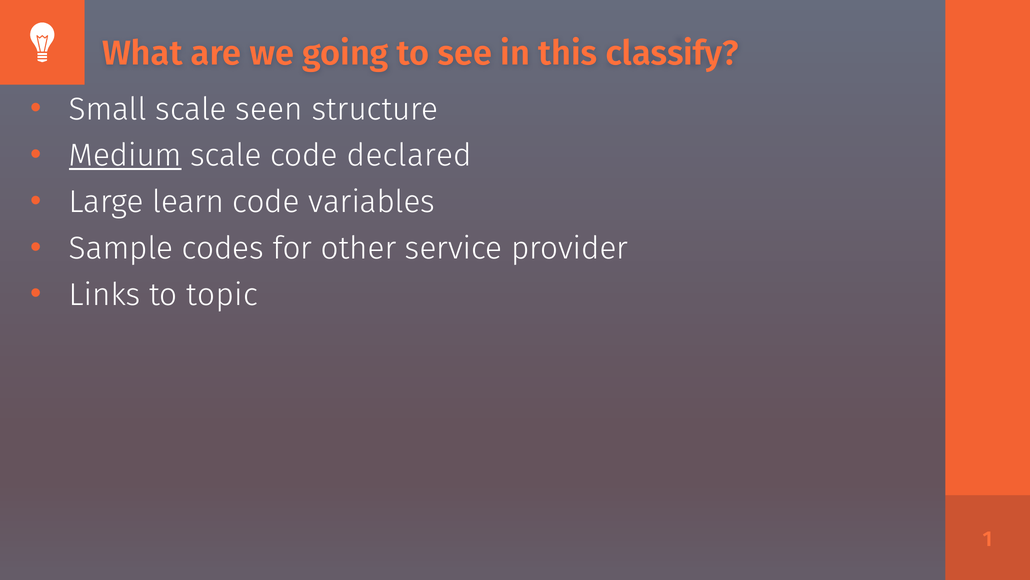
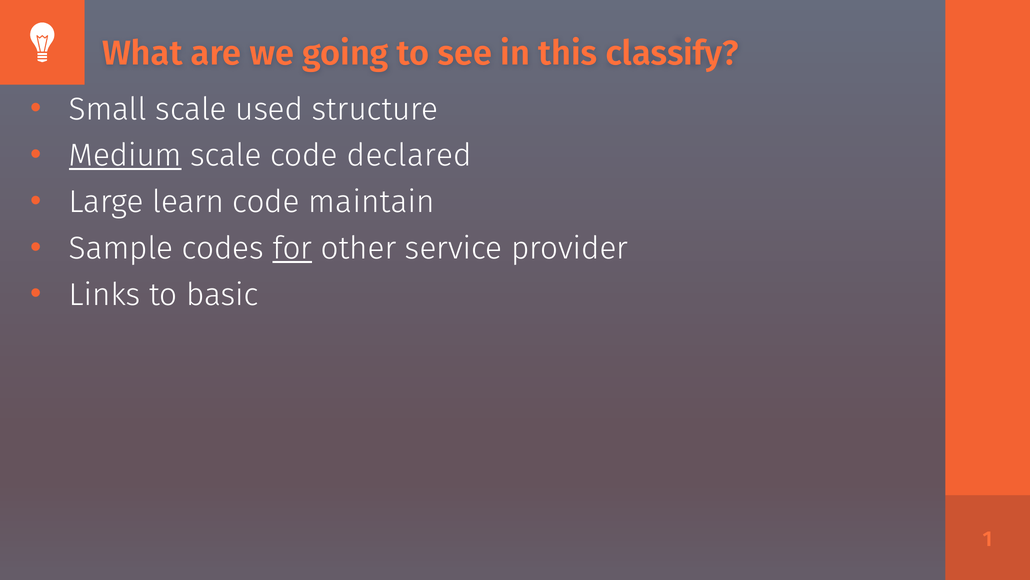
seen: seen -> used
variables: variables -> maintain
for underline: none -> present
topic: topic -> basic
